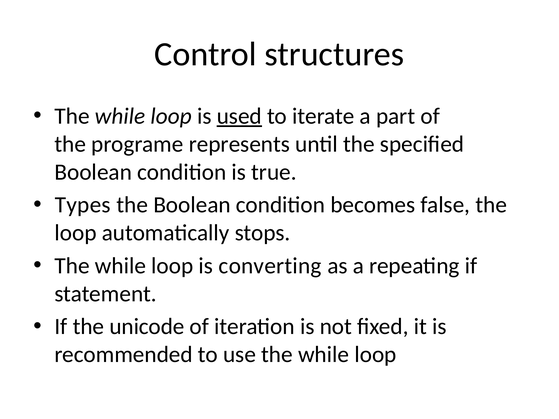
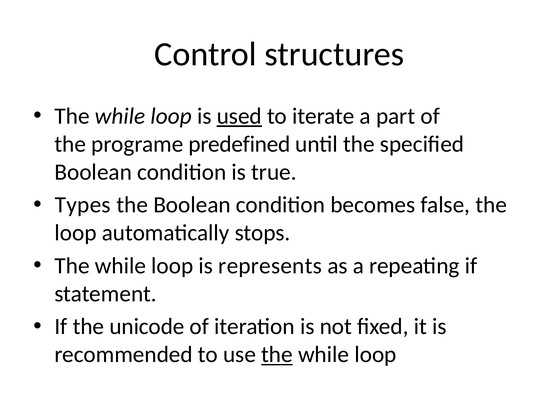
represents: represents -> predefined
converting: converting -> represents
the at (277, 355) underline: none -> present
